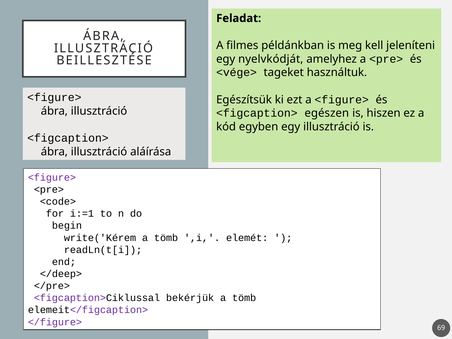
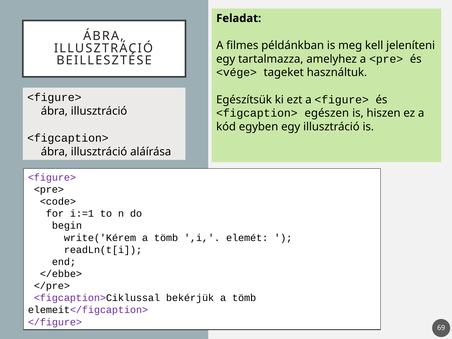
nyelvkódját: nyelvkódját -> tartalmazza
</deep>: </deep> -> </ebbe>
